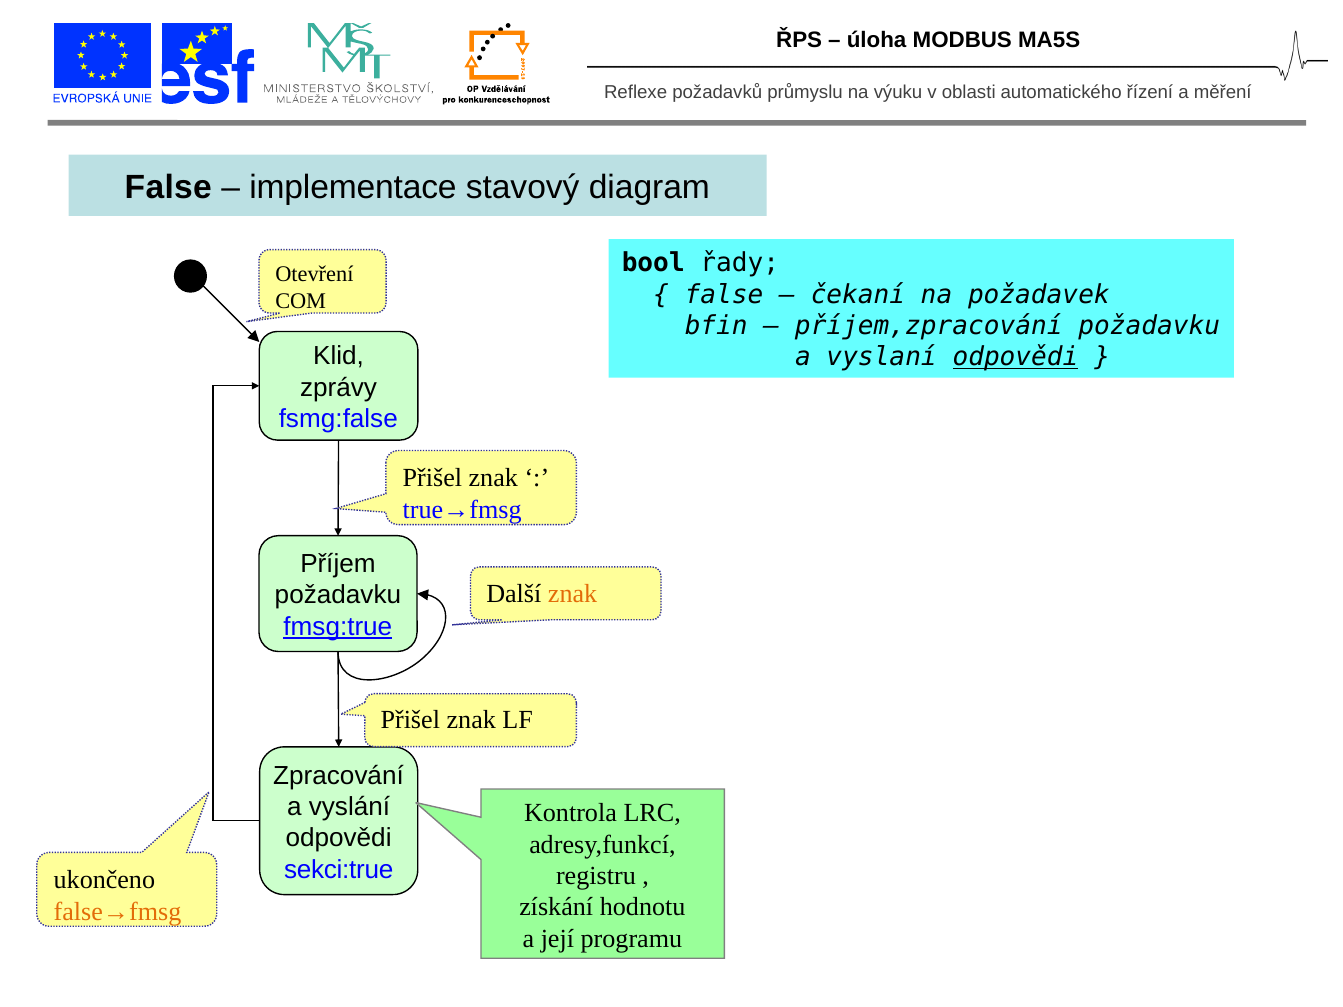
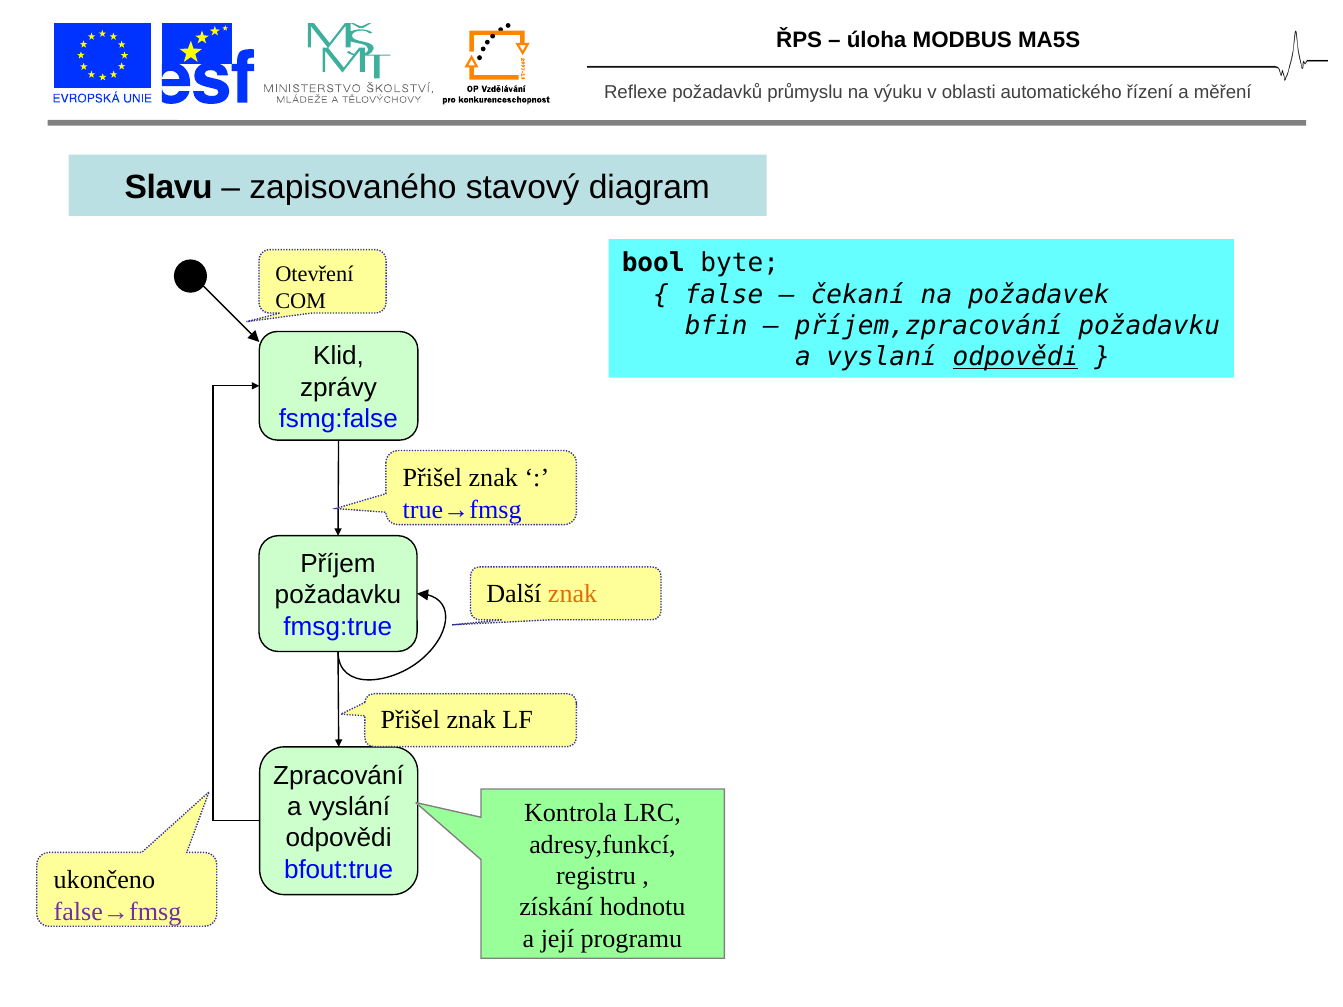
False at (168, 188): False -> Slavu
implementace: implementace -> zapisovaného
řady: řady -> byte
fmsg:true underline: present -> none
sekci:true: sekci:true -> bfout:true
false→fmsg colour: orange -> purple
